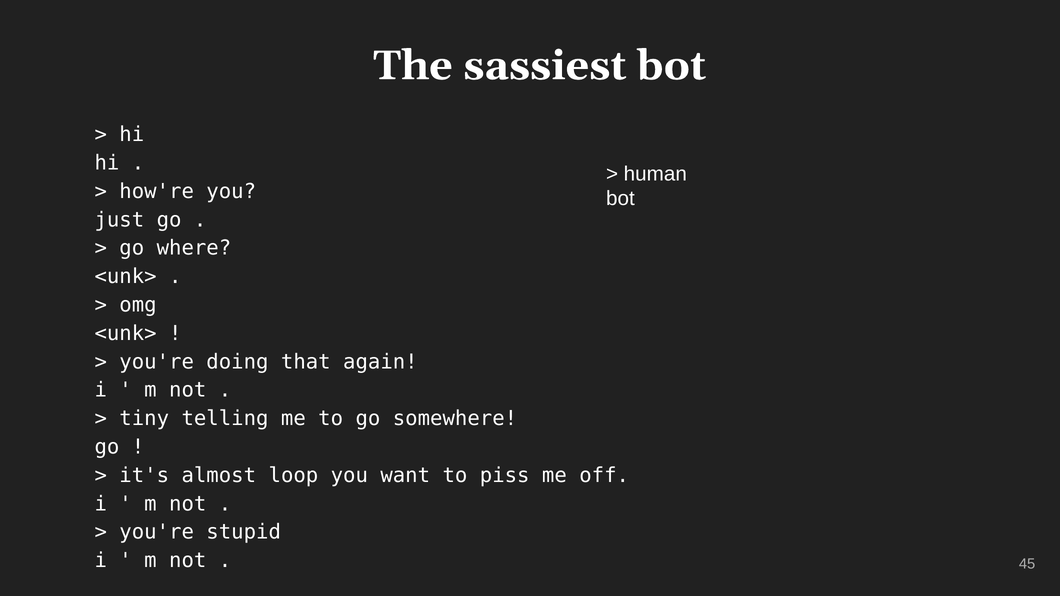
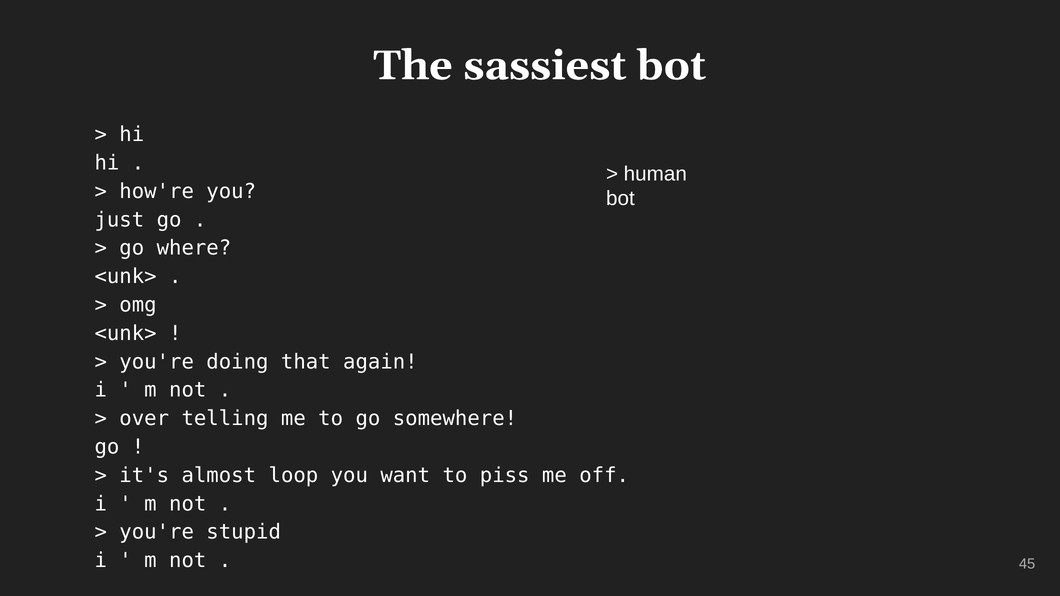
tiny: tiny -> over
